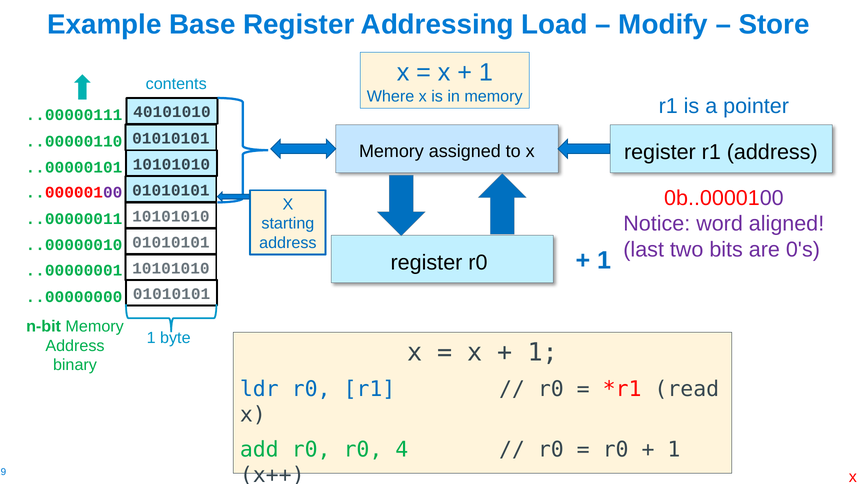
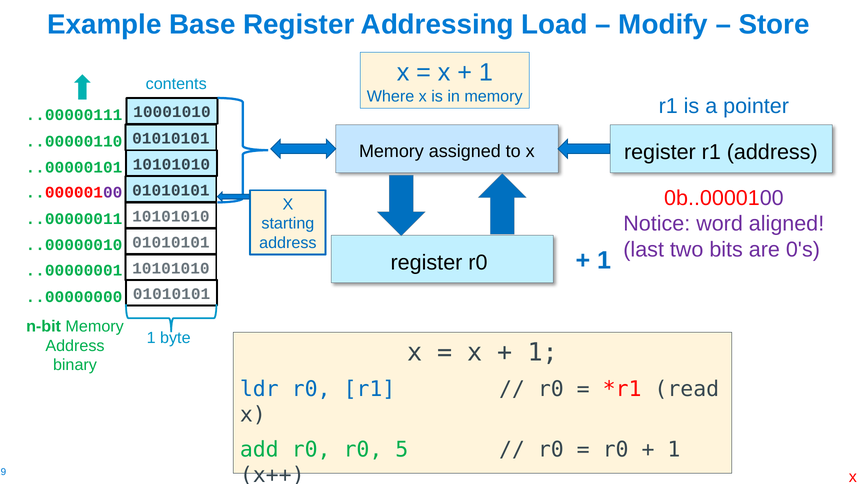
40101010: 40101010 -> 10001010
4: 4 -> 5
